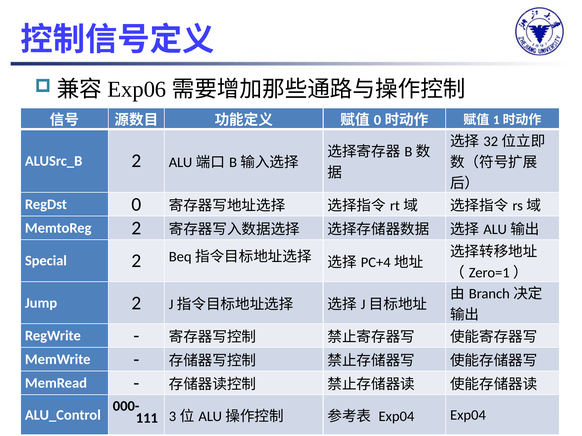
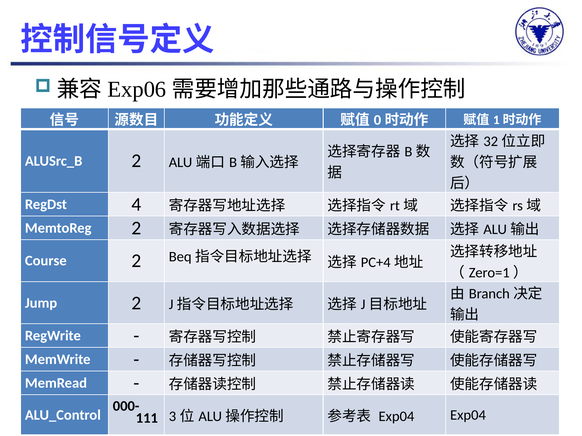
0: 0 -> 4
Special: Special -> Course
